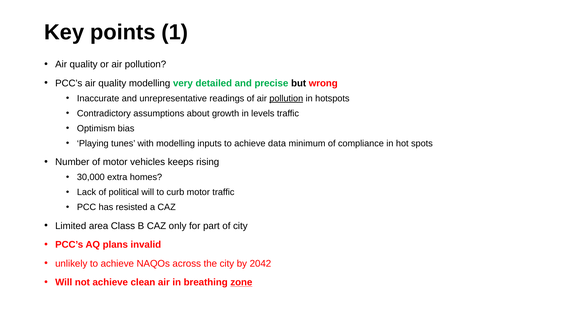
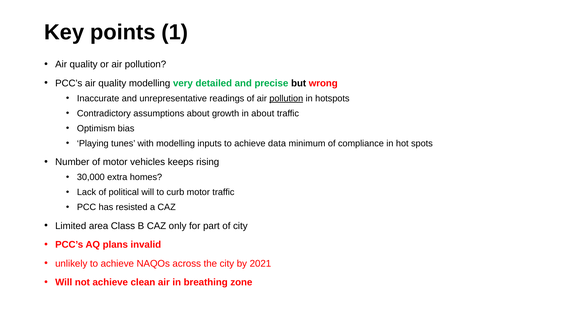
in levels: levels -> about
2042: 2042 -> 2021
zone underline: present -> none
